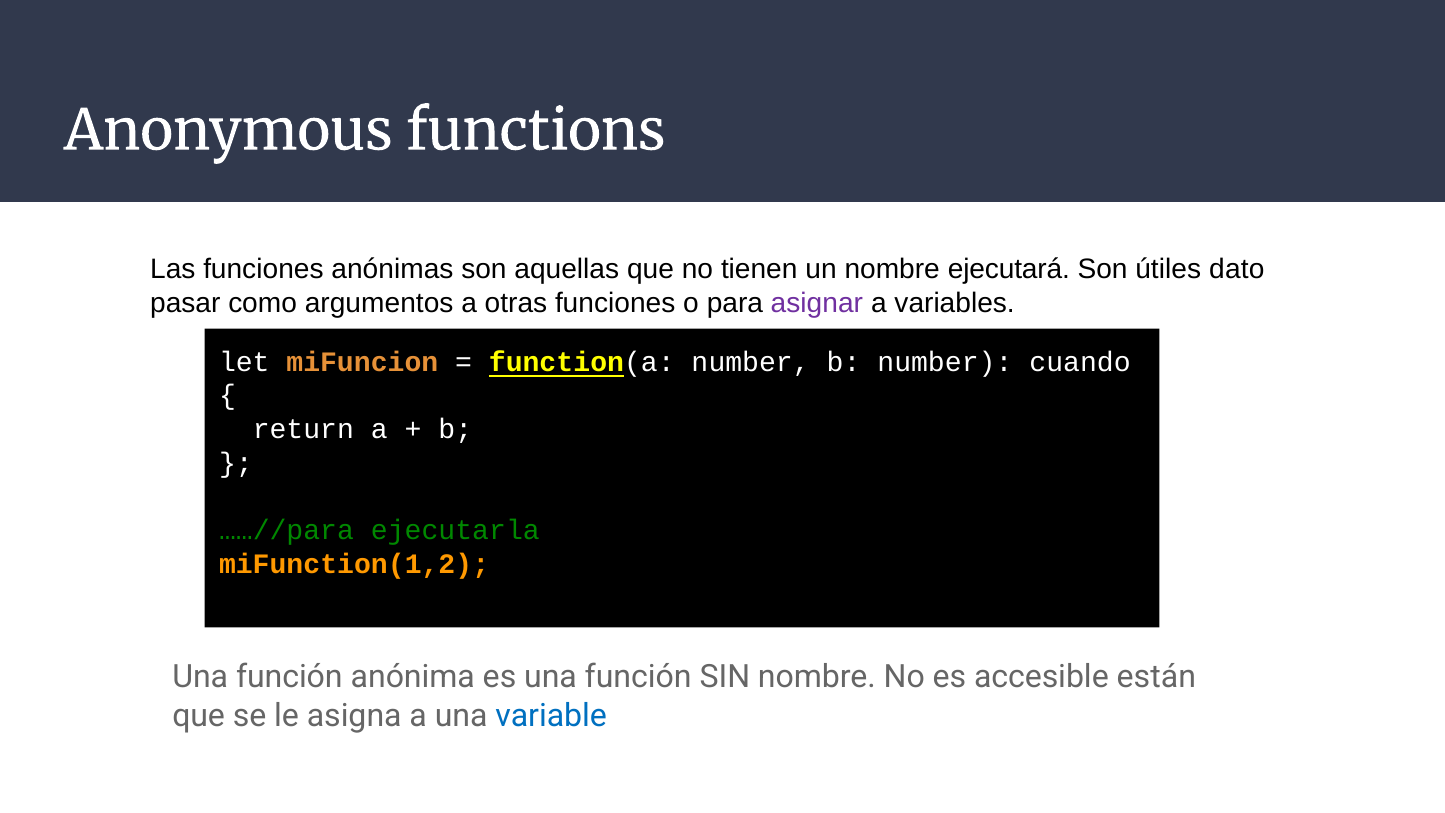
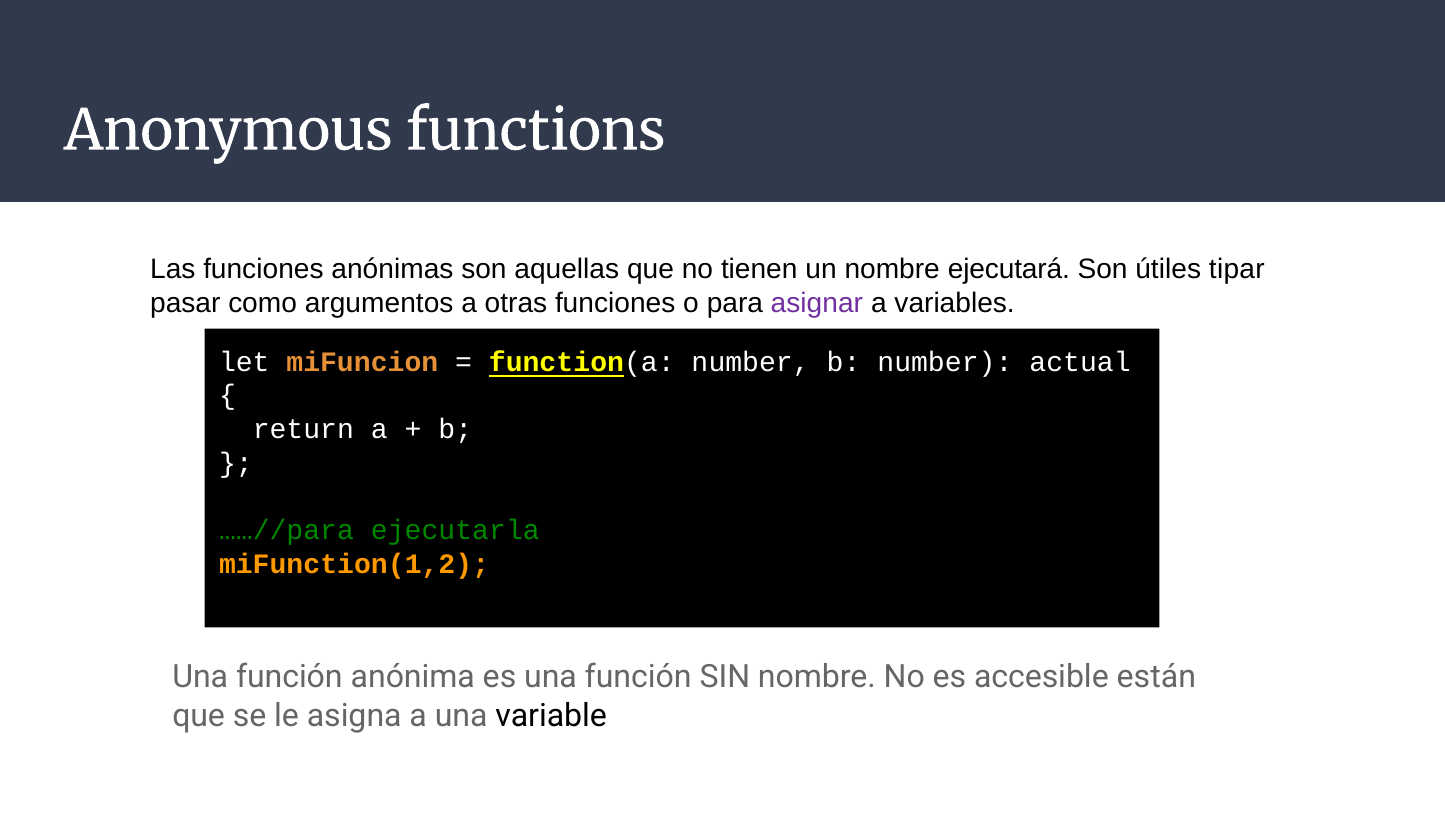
dato: dato -> tipar
cuando: cuando -> actual
variable colour: blue -> black
